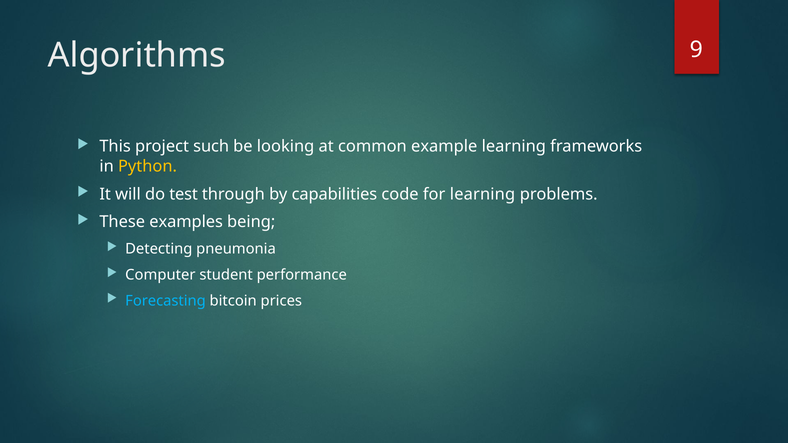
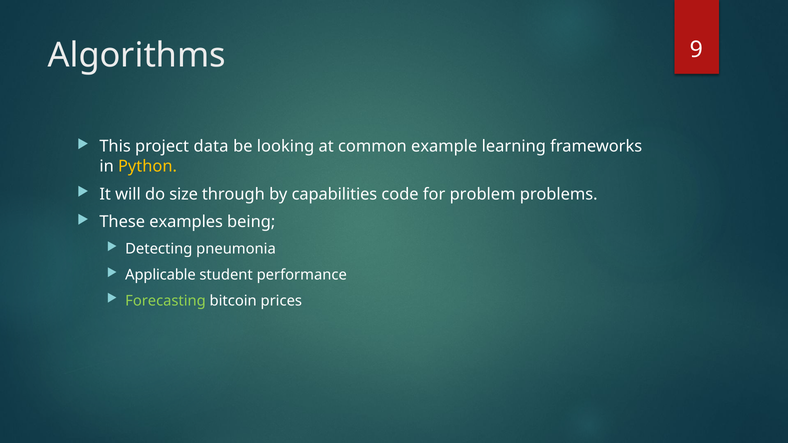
such: such -> data
test: test -> size
for learning: learning -> problem
Computer: Computer -> Applicable
Forecasting colour: light blue -> light green
